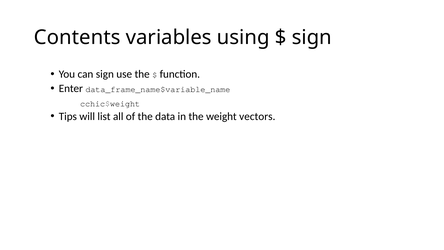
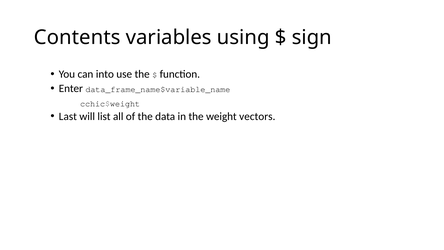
can sign: sign -> into
Tips: Tips -> Last
